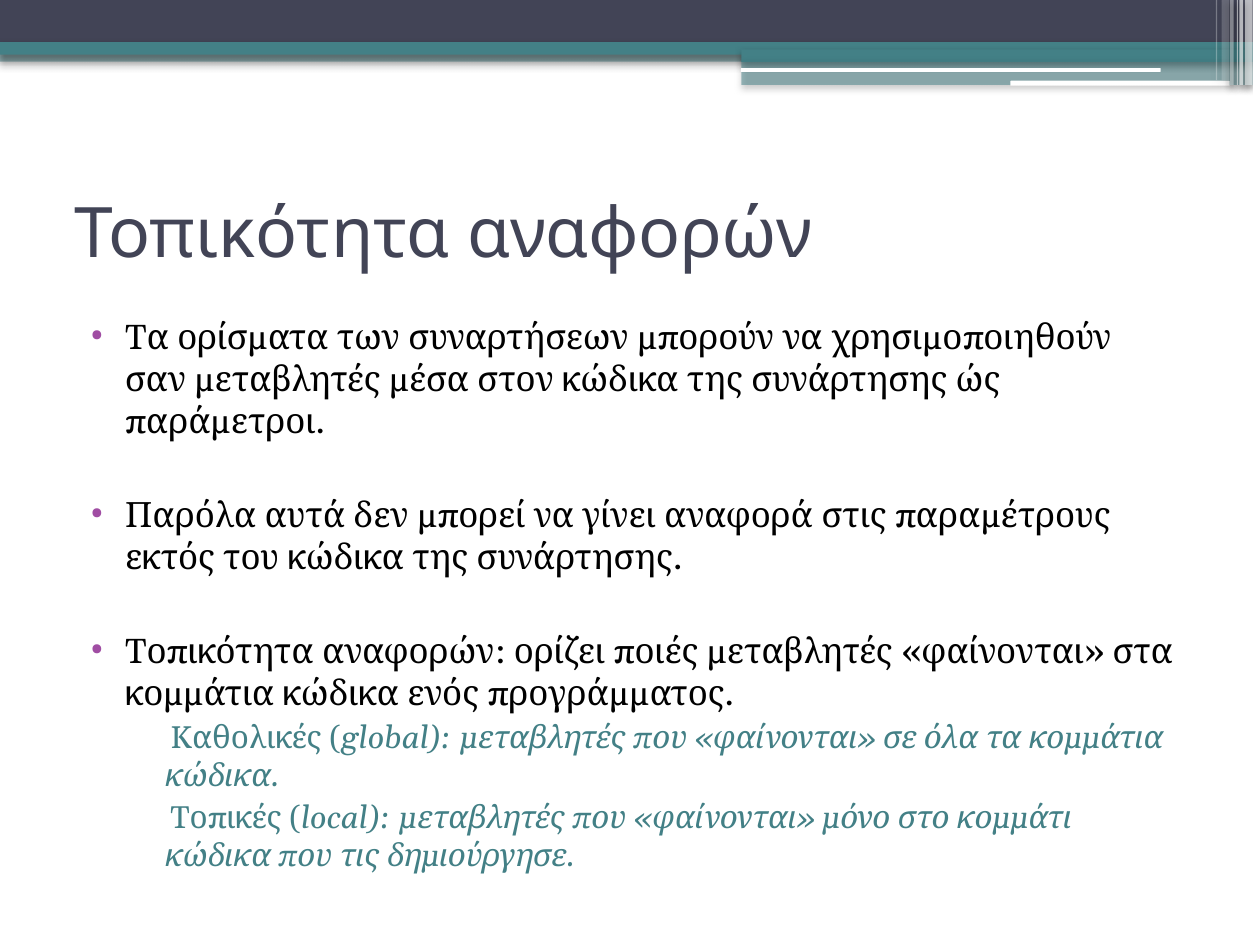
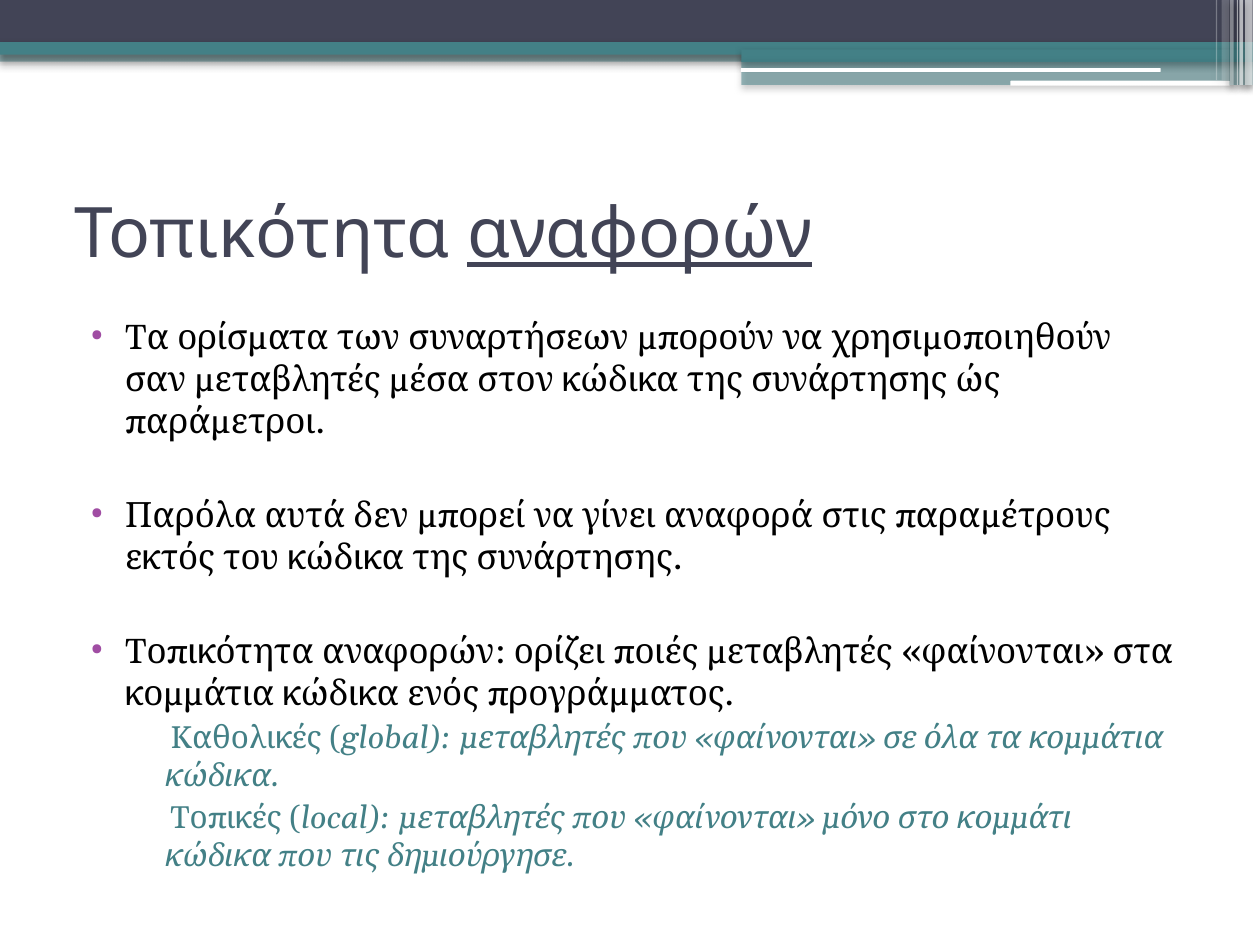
αναφορών underline: none -> present
